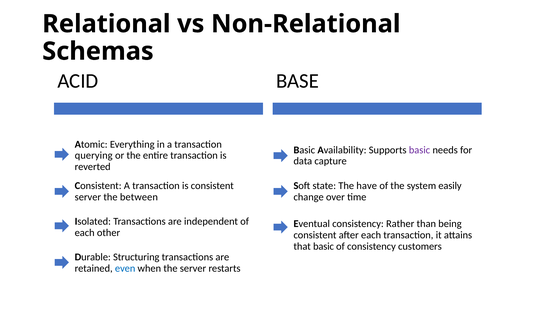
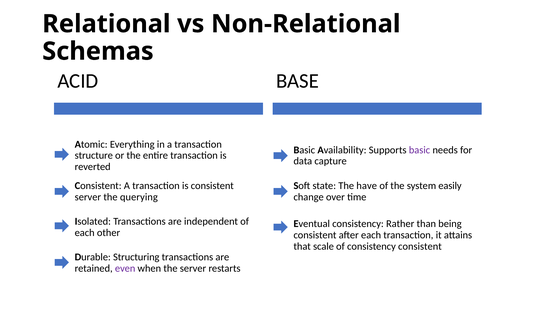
querying: querying -> structure
between: between -> querying
that basic: basic -> scale
consistency customers: customers -> consistent
even colour: blue -> purple
